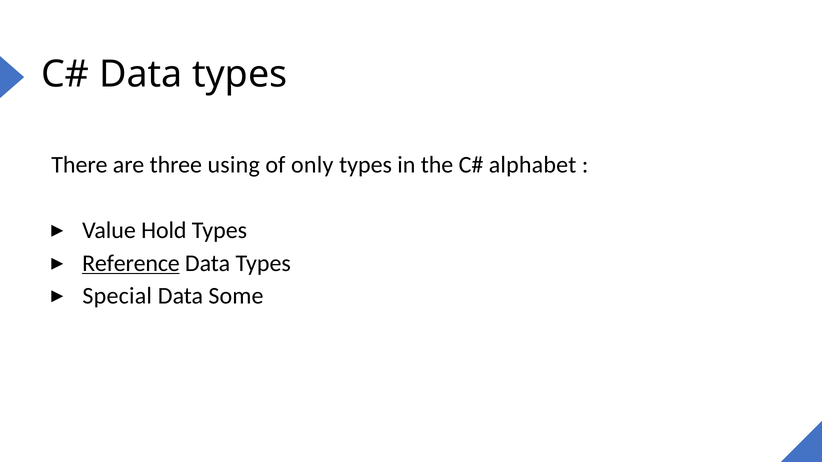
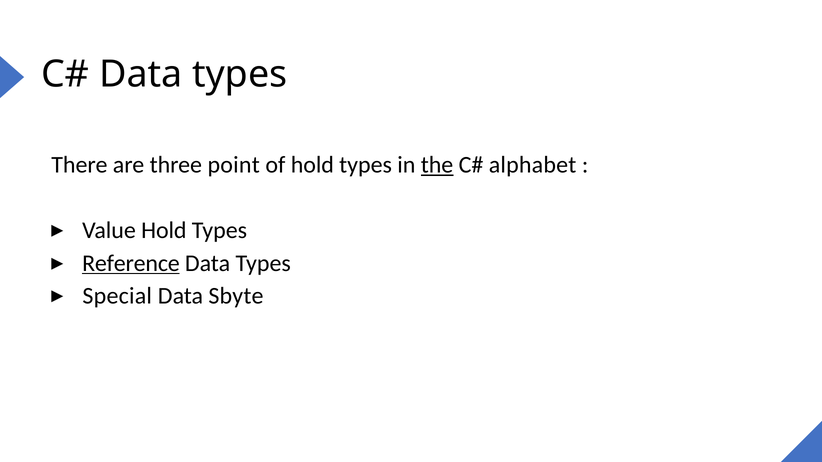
using: using -> point
of only: only -> hold
the underline: none -> present
Some: Some -> Sbyte
